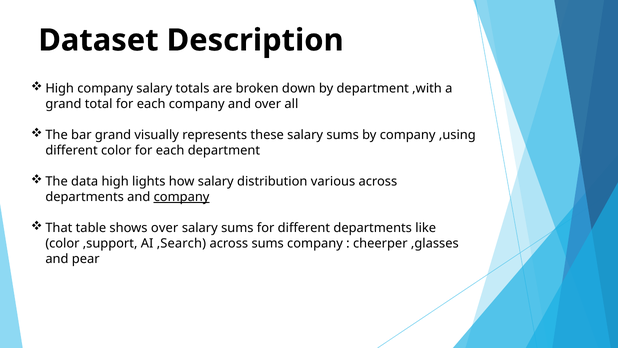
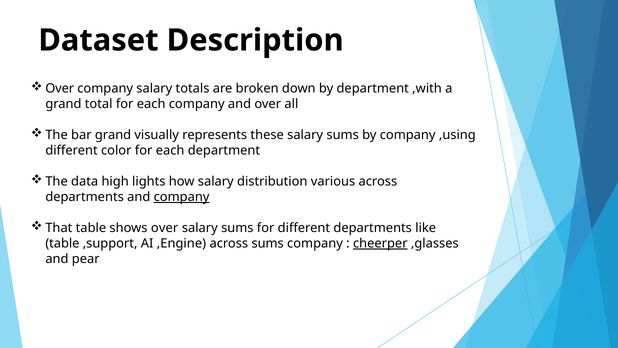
High at (60, 89): High -> Over
color at (62, 243): color -> table
,Search: ,Search -> ,Engine
cheerper underline: none -> present
